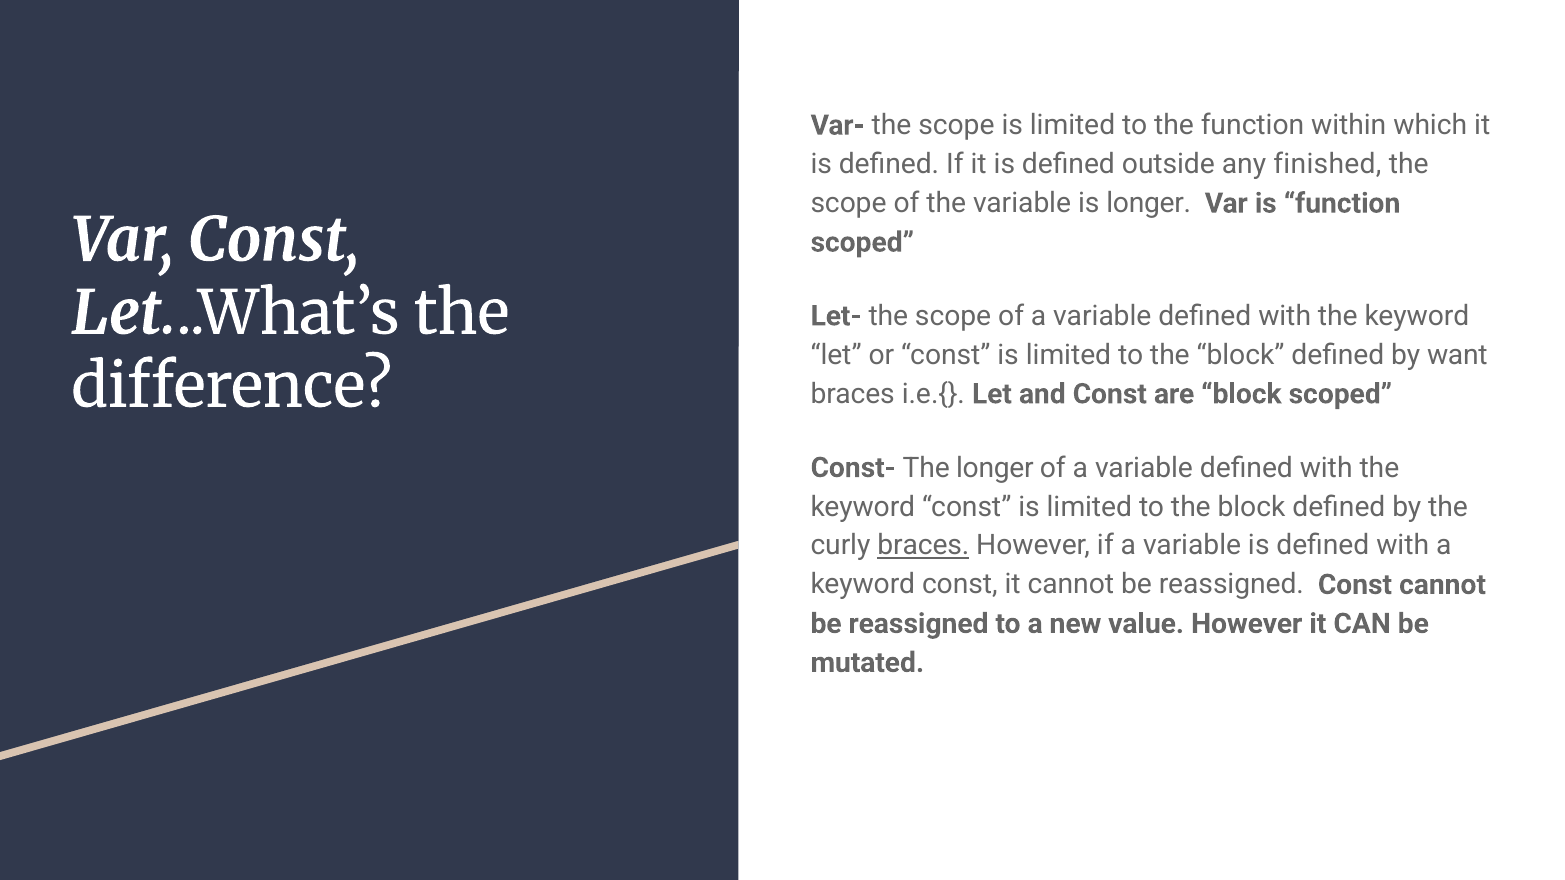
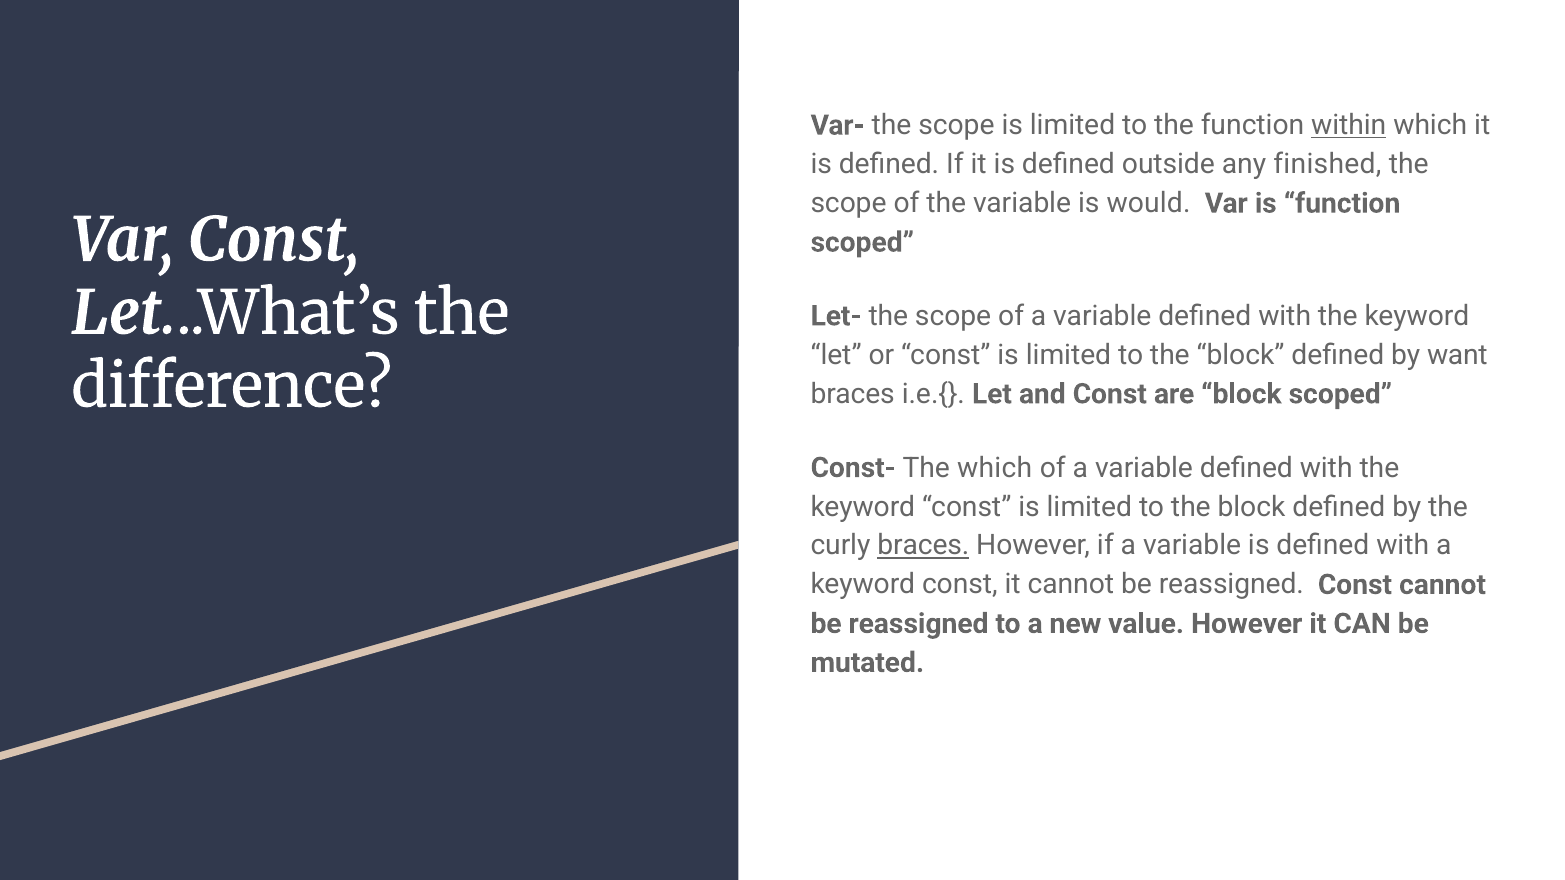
within underline: none -> present
is longer: longer -> would
The longer: longer -> which
